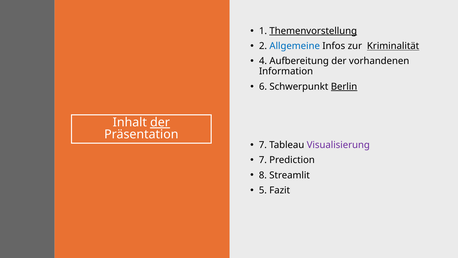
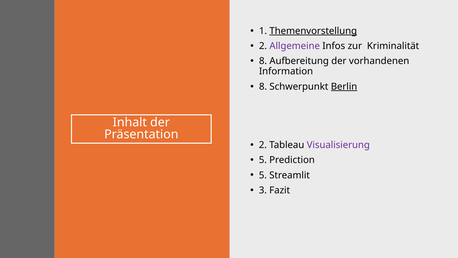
Allgemeine colour: blue -> purple
Kriminalität underline: present -> none
4 at (263, 61): 4 -> 8
6 at (263, 86): 6 -> 8
der at (160, 122) underline: present -> none
7 at (263, 145): 7 -> 2
7 at (263, 160): 7 -> 5
8 at (263, 175): 8 -> 5
5: 5 -> 3
